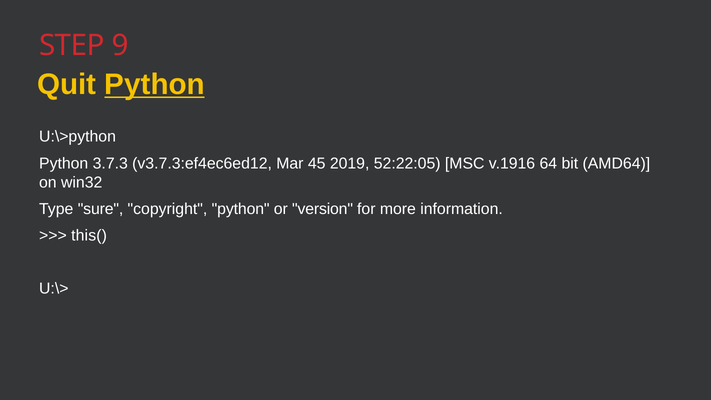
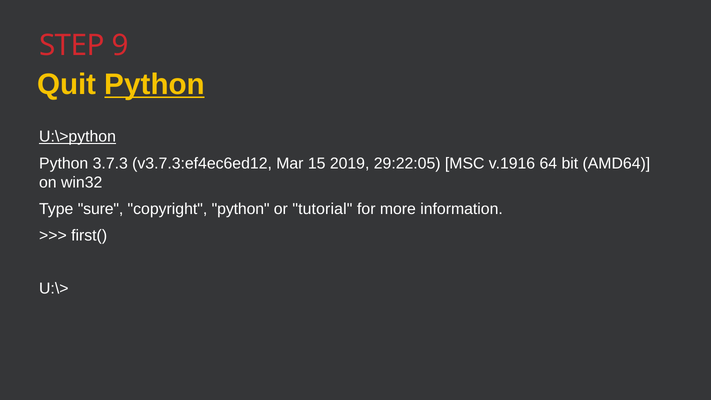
U:\>python underline: none -> present
45: 45 -> 15
52:22:05: 52:22:05 -> 29:22:05
version: version -> tutorial
this(: this( -> first(
